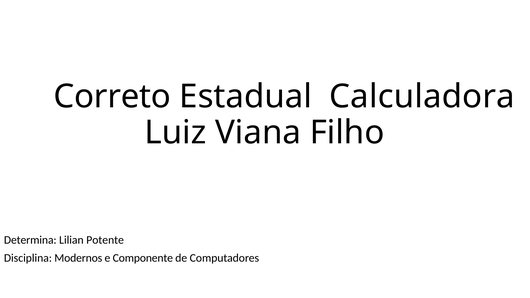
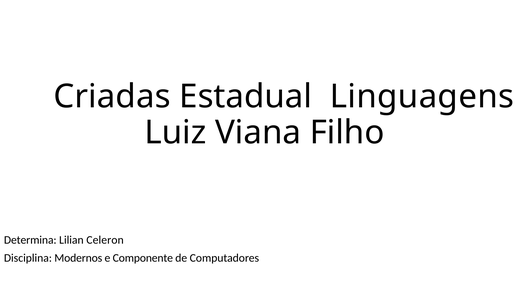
Correto: Correto -> Criadas
Calculadora: Calculadora -> Linguagens
Potente: Potente -> Celeron
